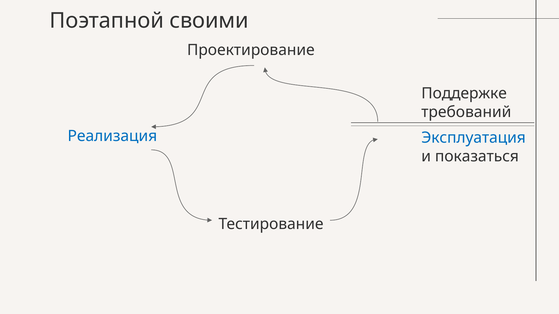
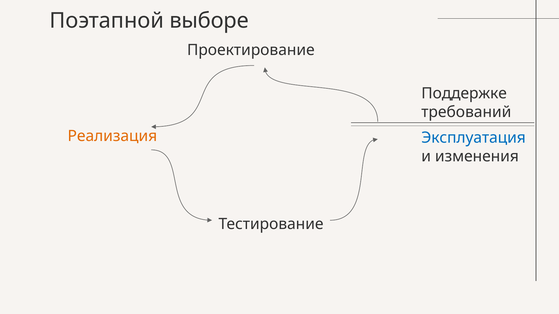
своими: своими -> выборе
Реализация colour: blue -> orange
показаться: показаться -> изменения
